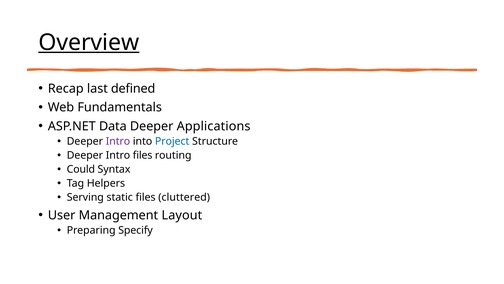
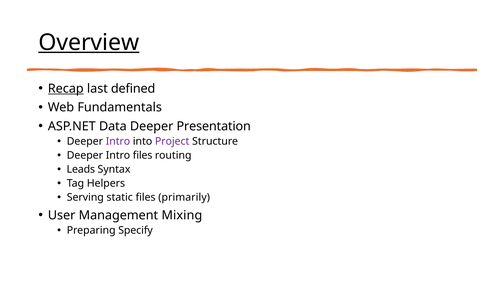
Recap underline: none -> present
Applications: Applications -> Presentation
Project colour: blue -> purple
Could: Could -> Leads
cluttered: cluttered -> primarily
Layout: Layout -> Mixing
